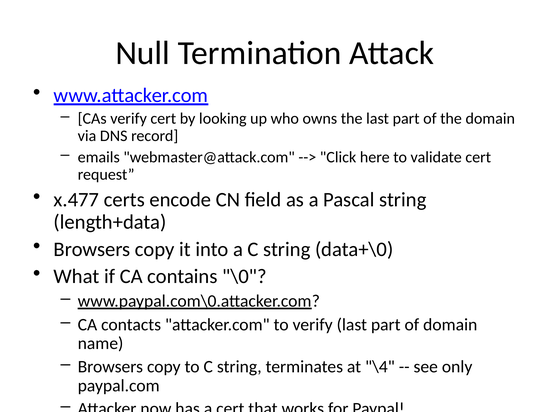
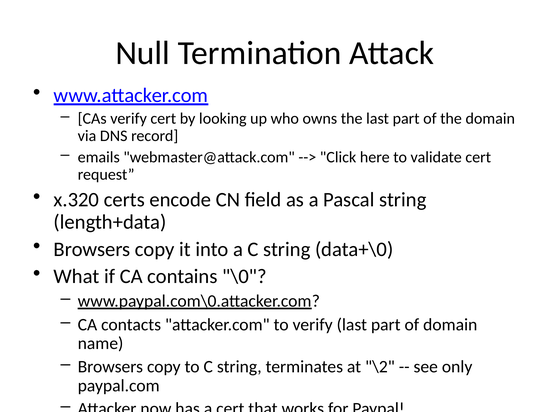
x.477: x.477 -> x.320
\4: \4 -> \2
